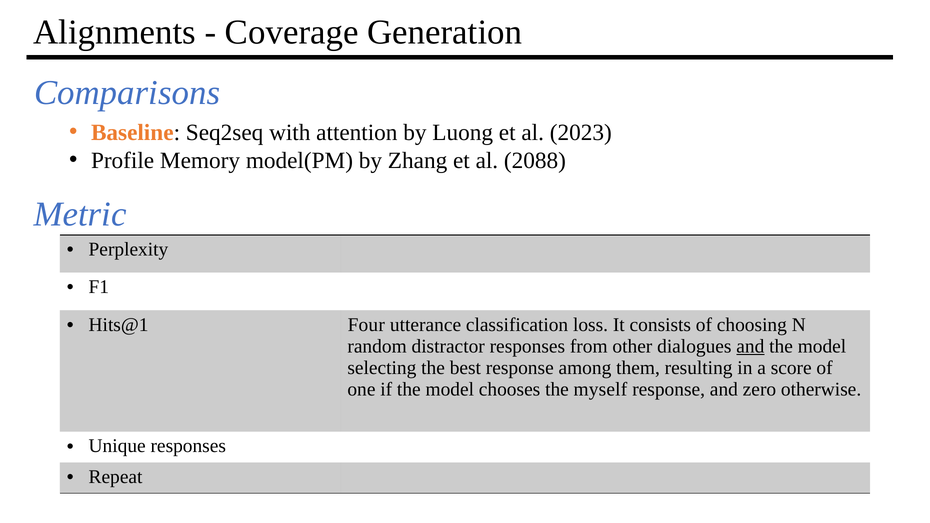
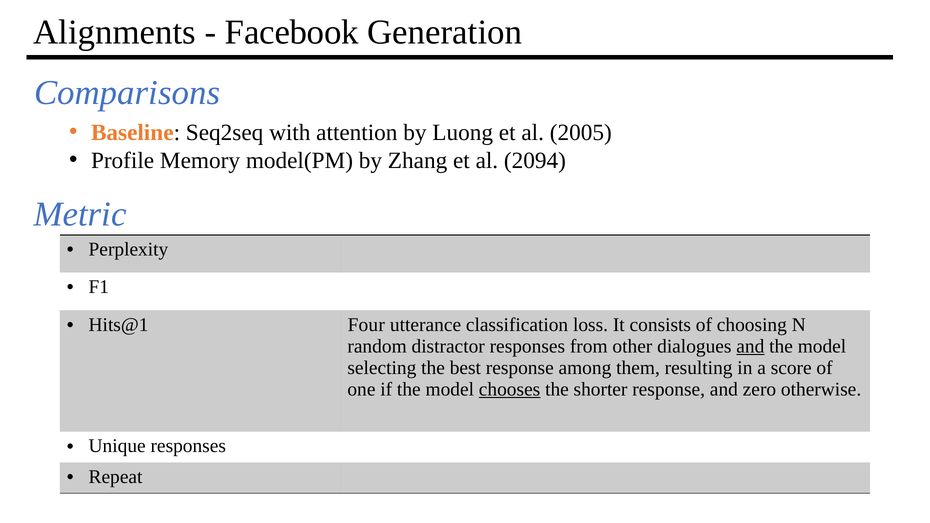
Coverage: Coverage -> Facebook
2023: 2023 -> 2005
2088: 2088 -> 2094
chooses underline: none -> present
myself: myself -> shorter
